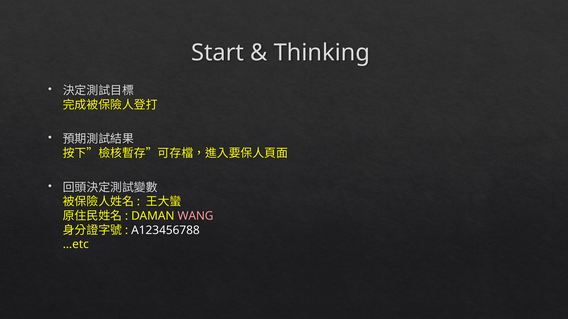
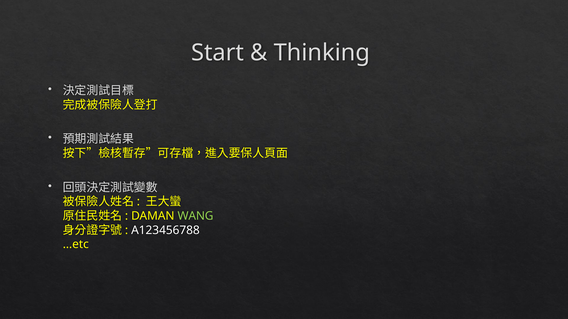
WANG colour: pink -> light green
